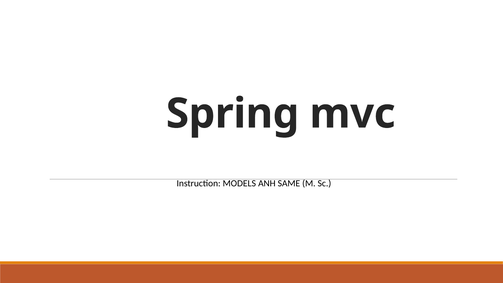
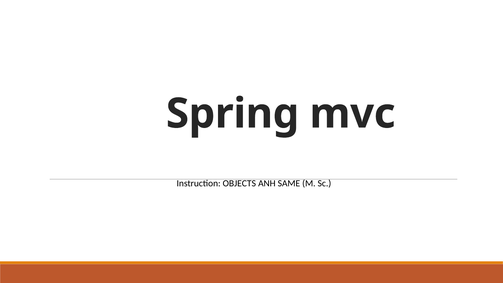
MODELS: MODELS -> OBJECTS
